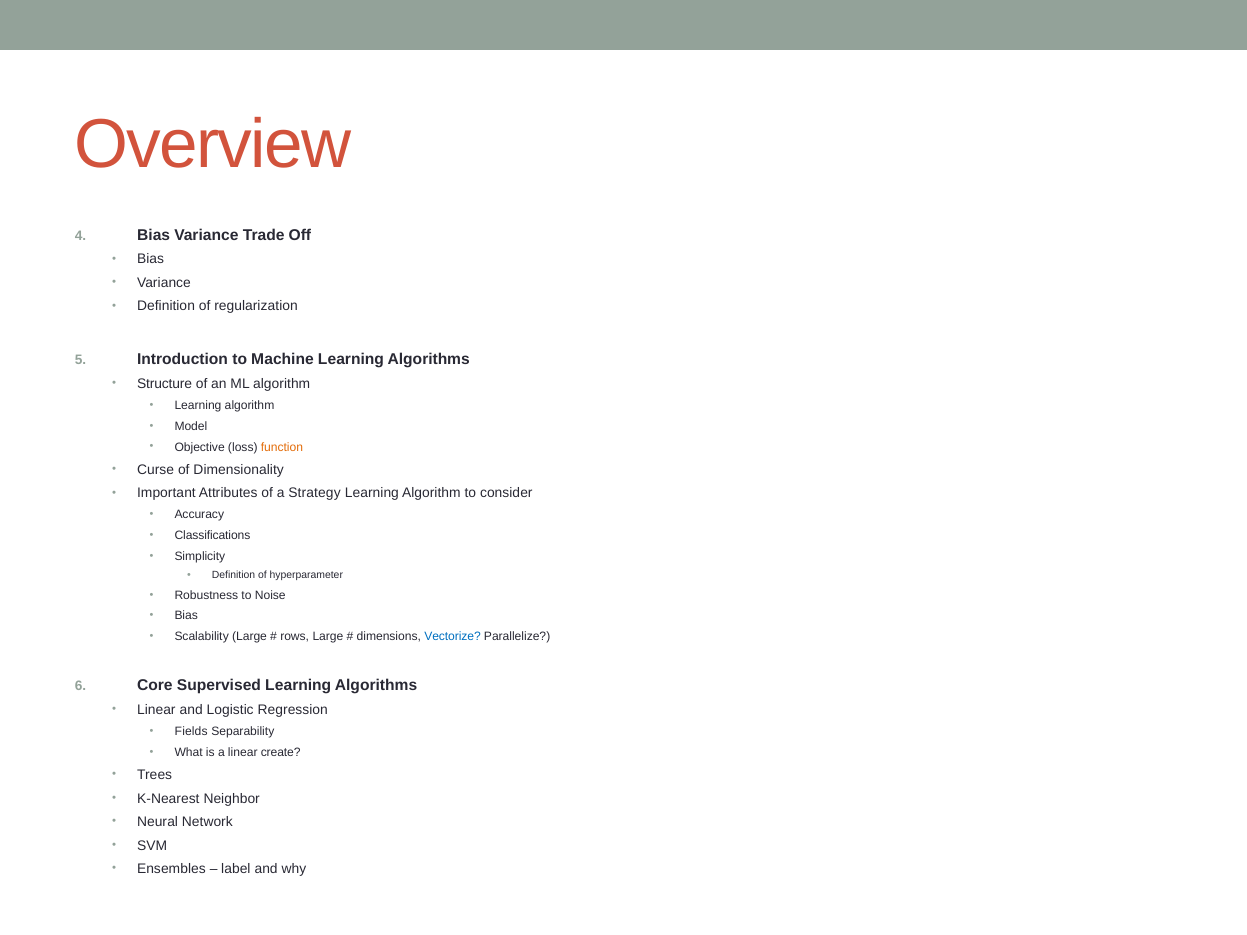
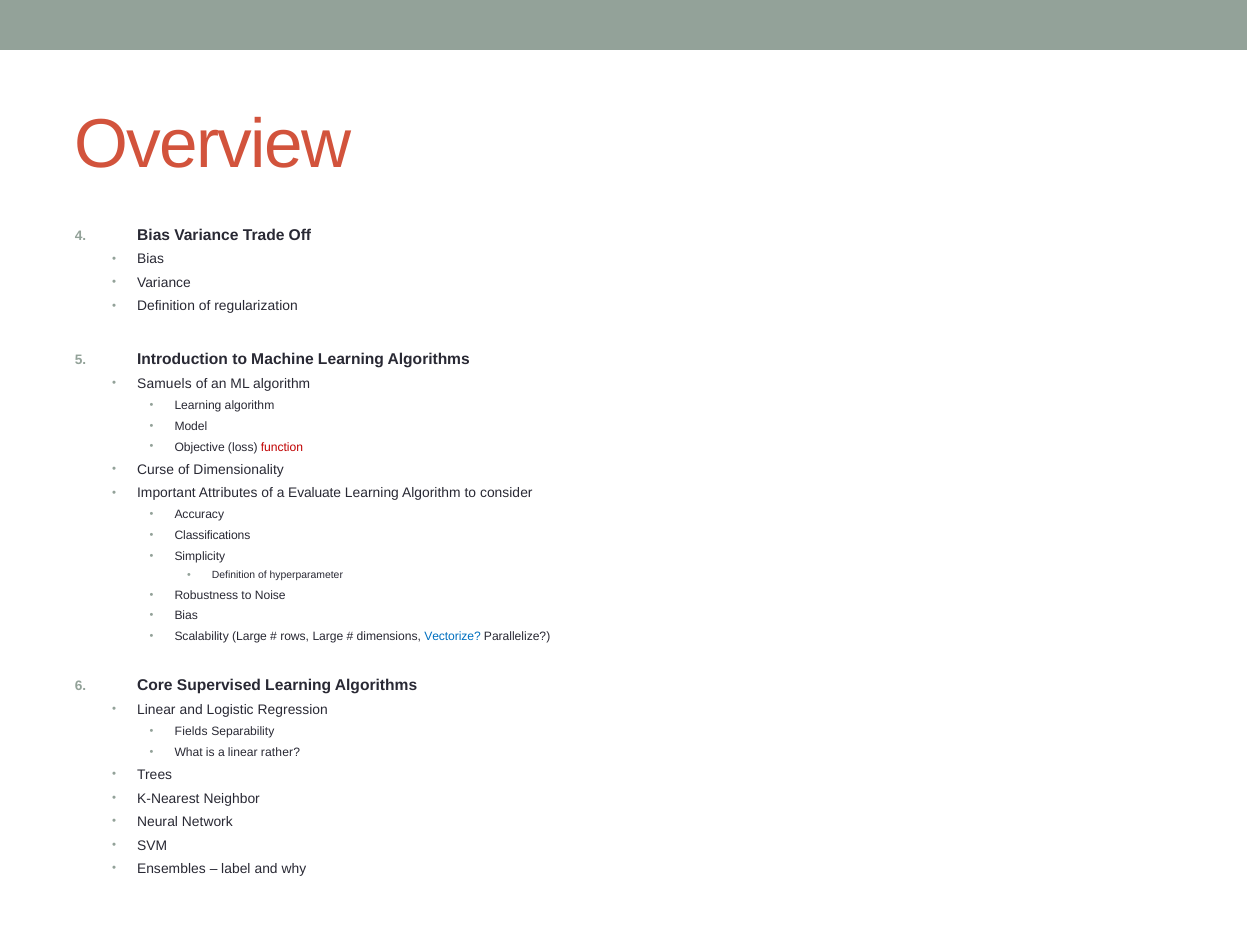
Structure: Structure -> Samuels
function colour: orange -> red
Strategy: Strategy -> Evaluate
create: create -> rather
